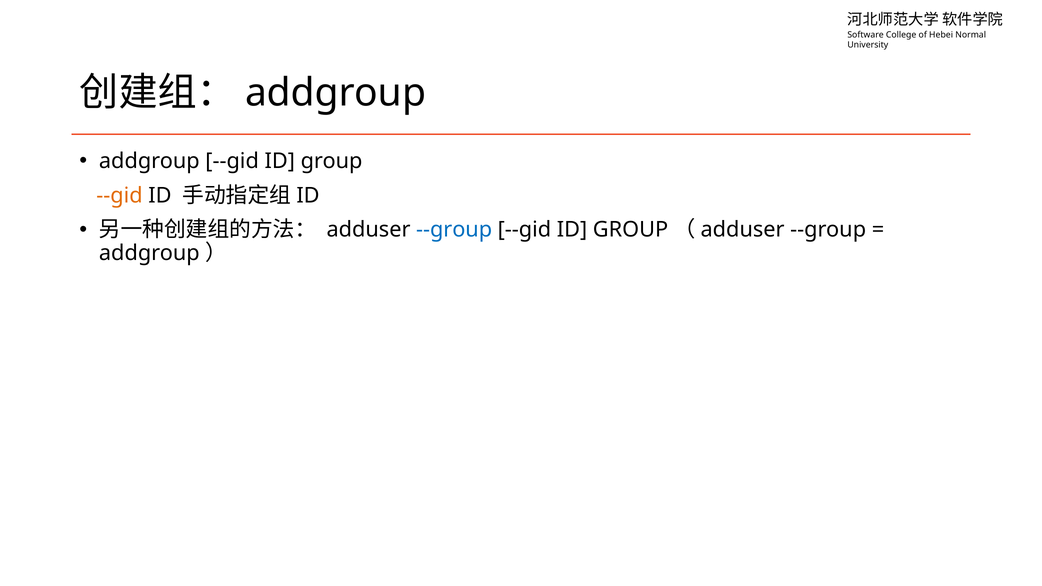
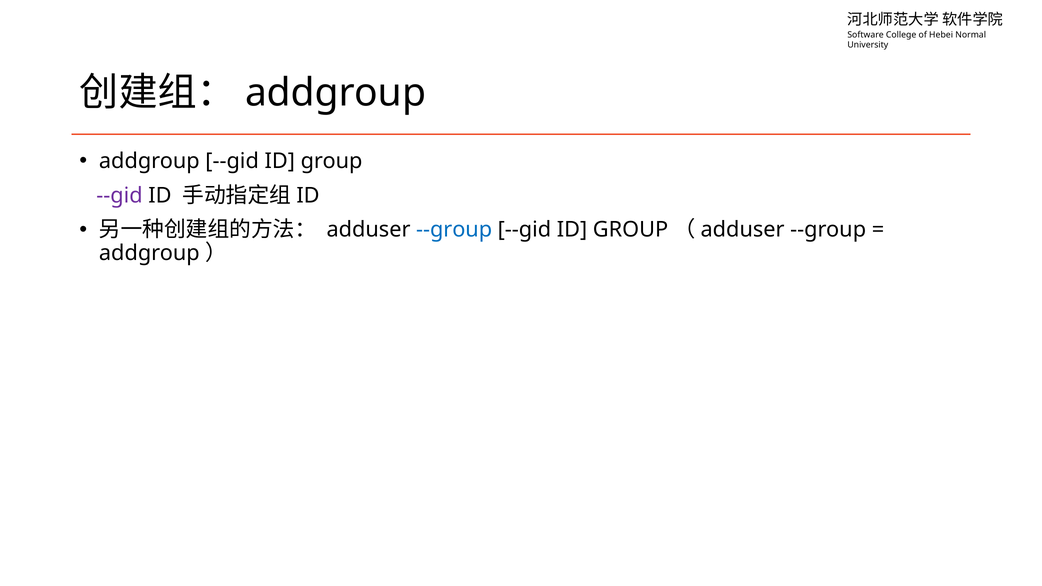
--gid at (120, 196) colour: orange -> purple
